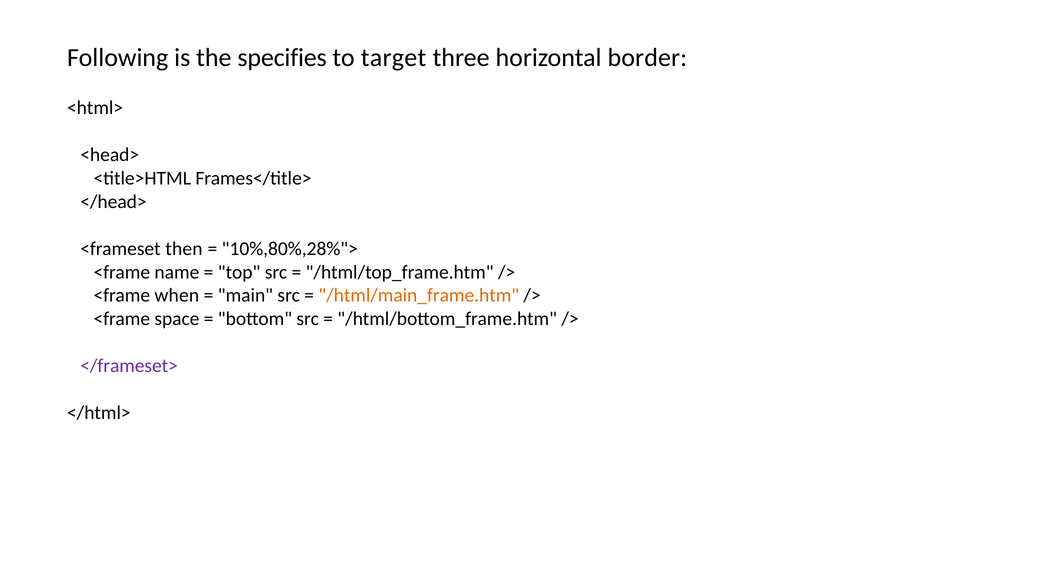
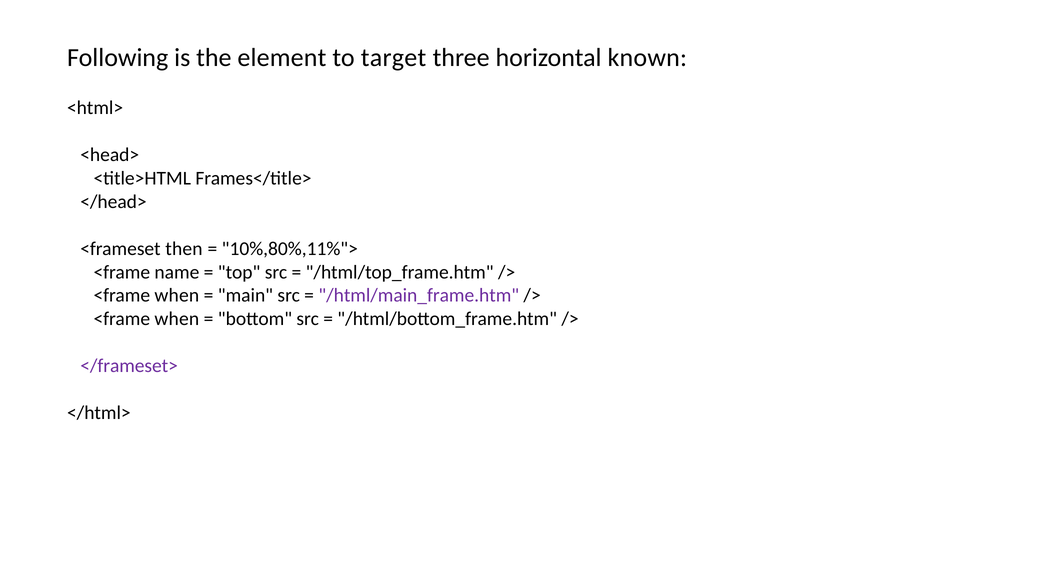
specifies: specifies -> element
border: border -> known
10%,80%,28%">: 10%,80%,28%"> -> 10%,80%,11%">
/html/main_frame.htm colour: orange -> purple
space at (177, 319): space -> when
